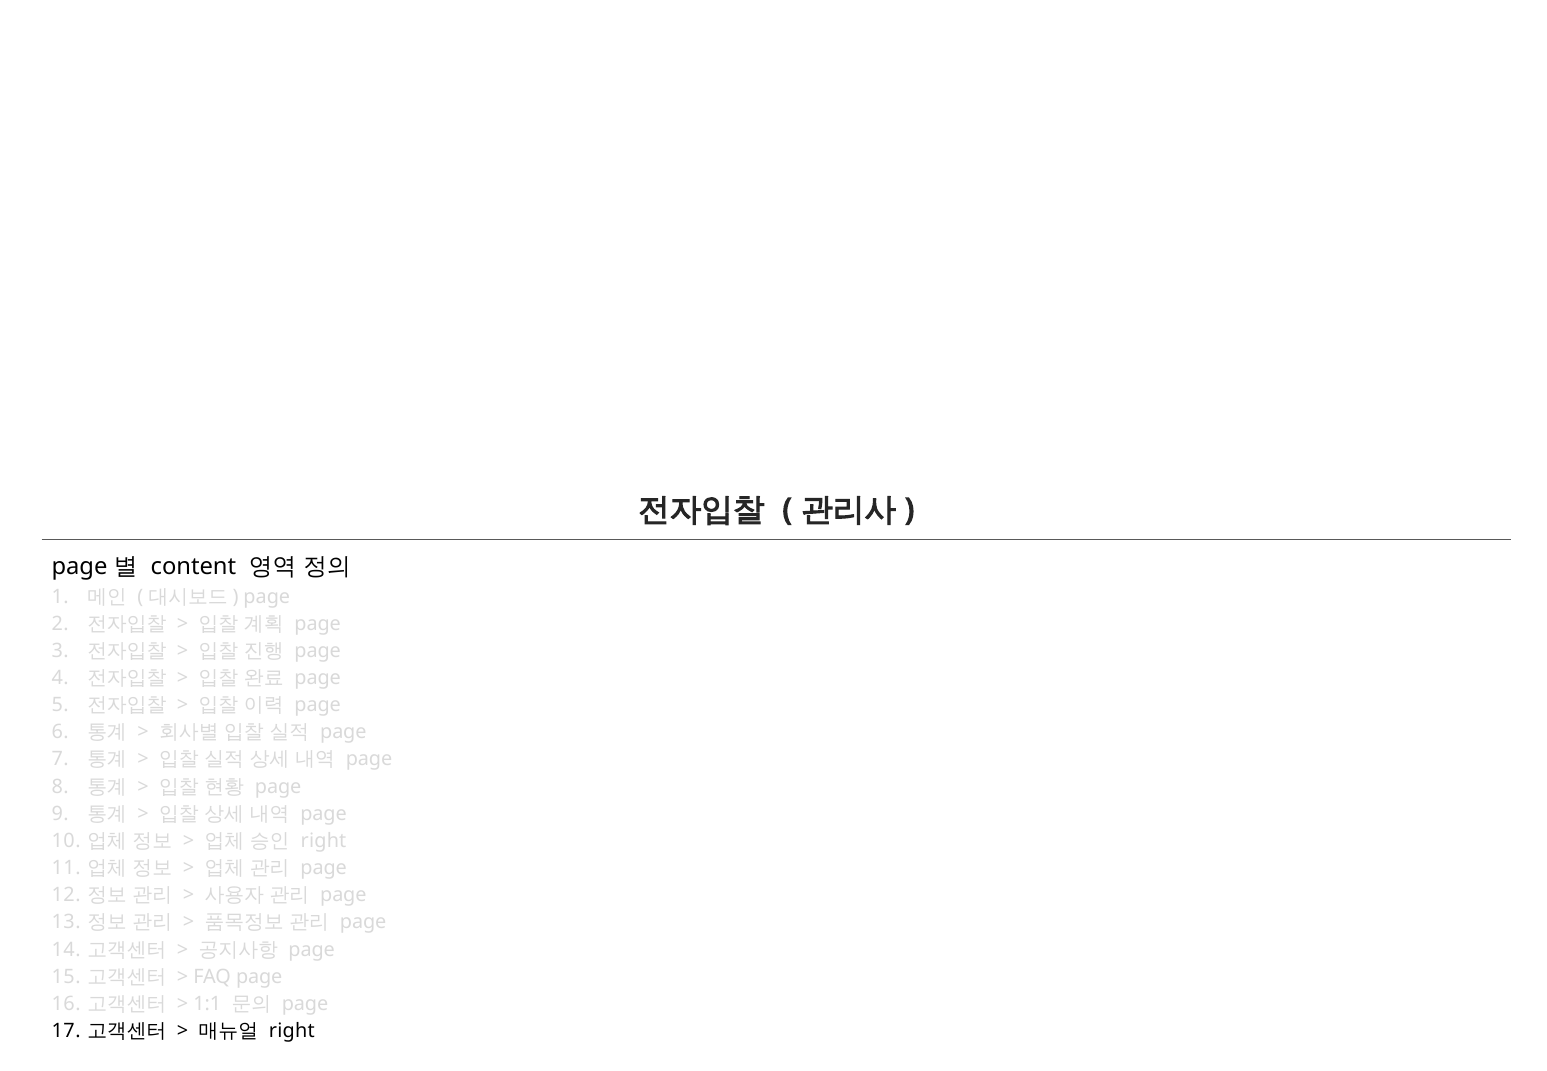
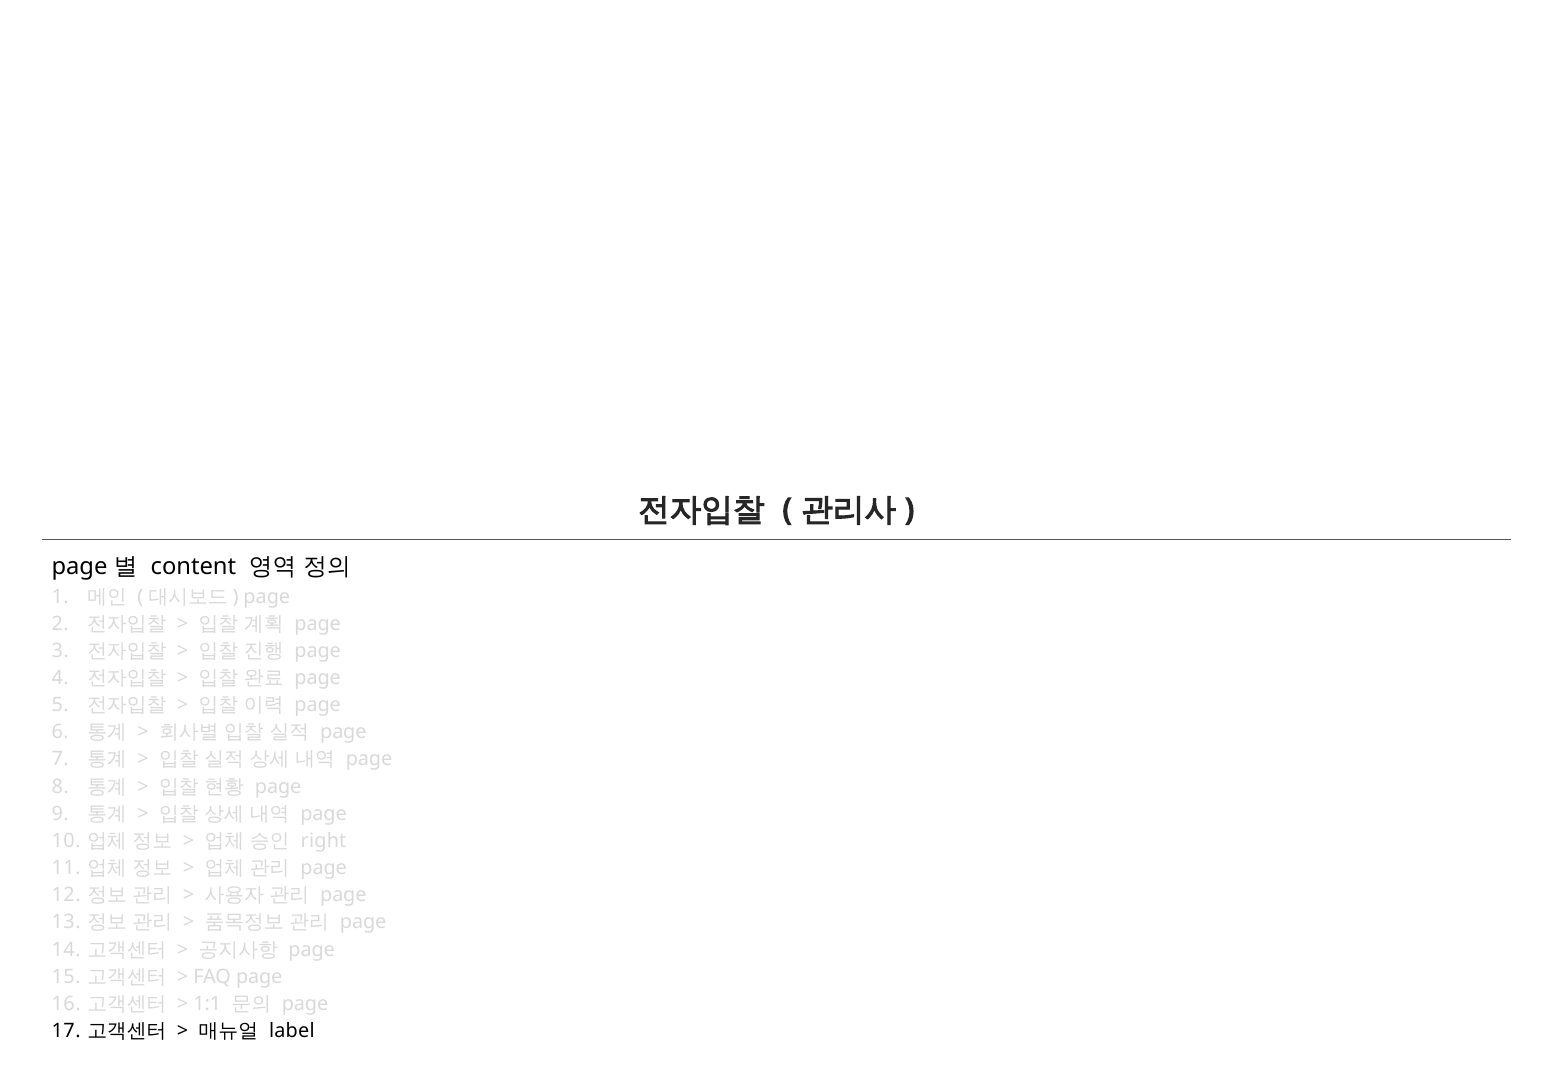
right at (292, 1031): right -> label
